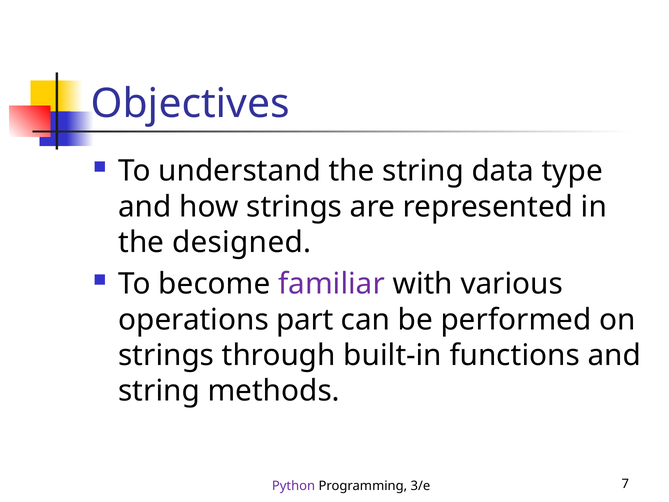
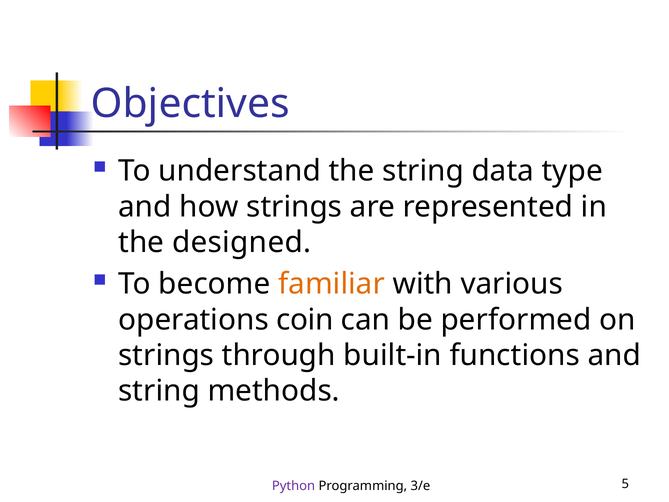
familiar colour: purple -> orange
part: part -> coin
7: 7 -> 5
